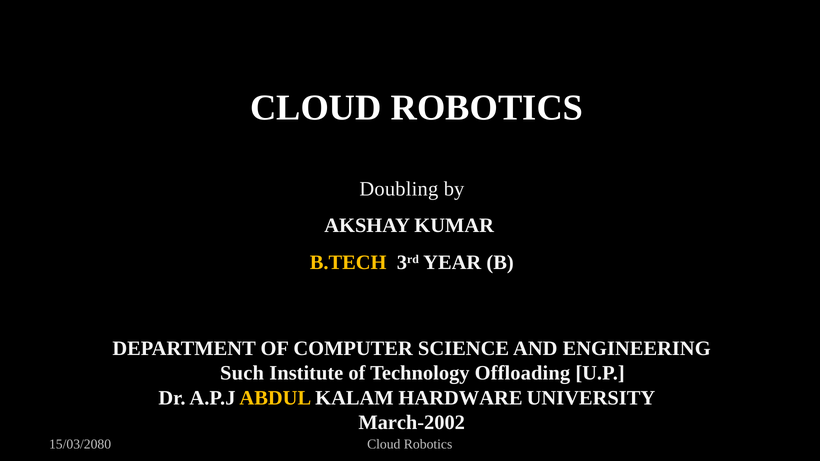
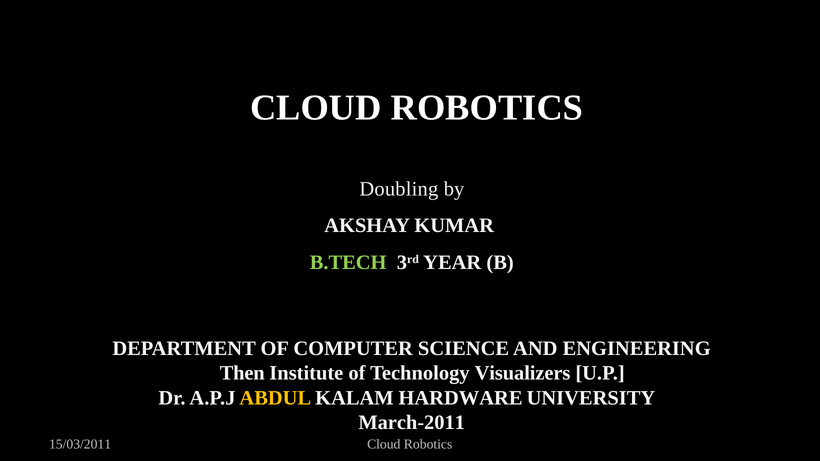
B.TECH colour: yellow -> light green
Such: Such -> Then
Offloading: Offloading -> Visualizers
March-2002: March-2002 -> March-2011
15/03/2080: 15/03/2080 -> 15/03/2011
